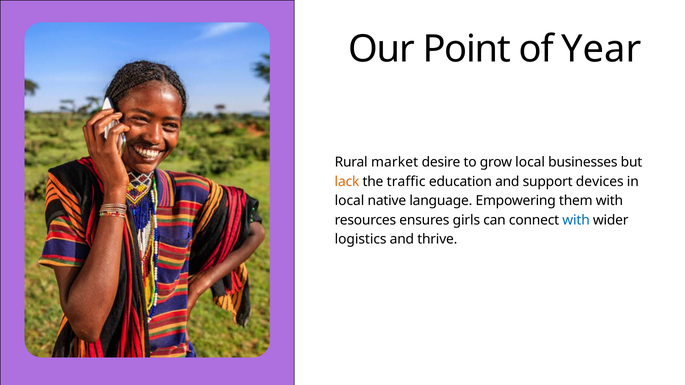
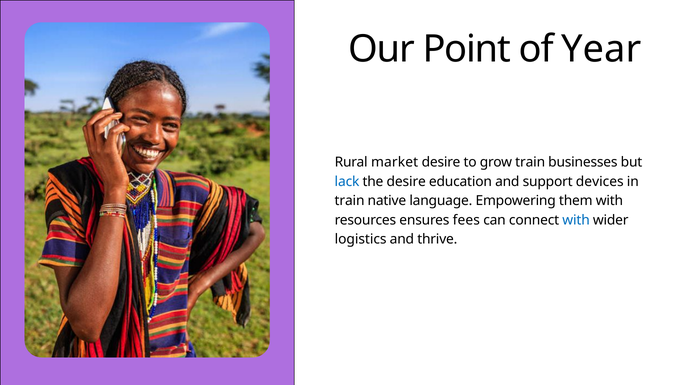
grow local: local -> train
lack colour: orange -> blue
the traffic: traffic -> desire
local at (350, 201): local -> train
girls: girls -> fees
